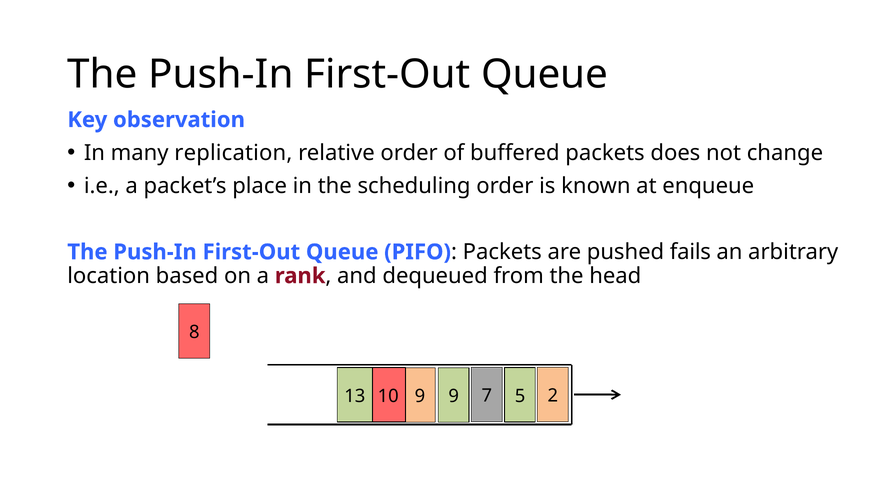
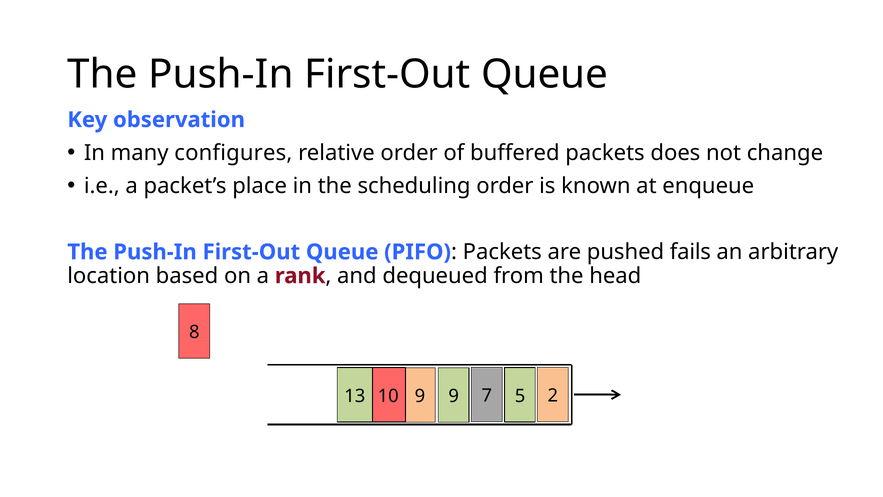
replication: replication -> configures
